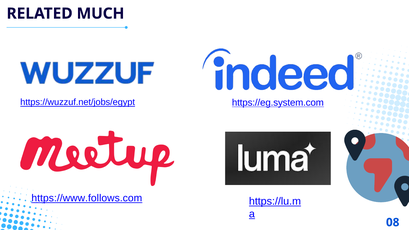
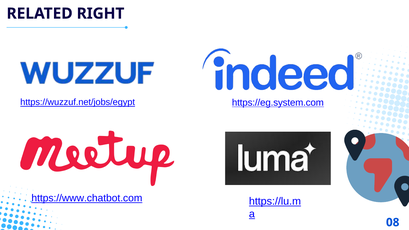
MUCH: MUCH -> RIGHT
https://www.follows.com: https://www.follows.com -> https://www.chatbot.com
